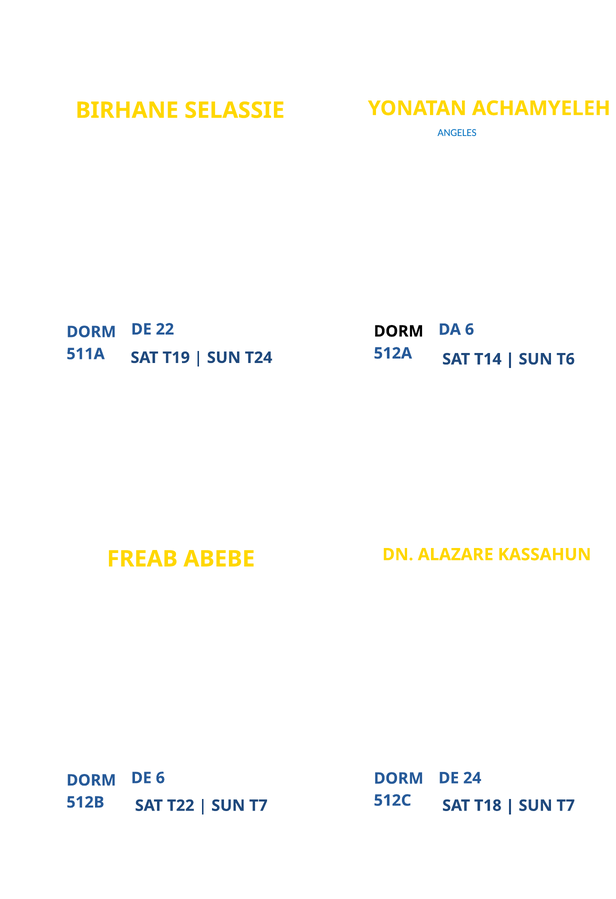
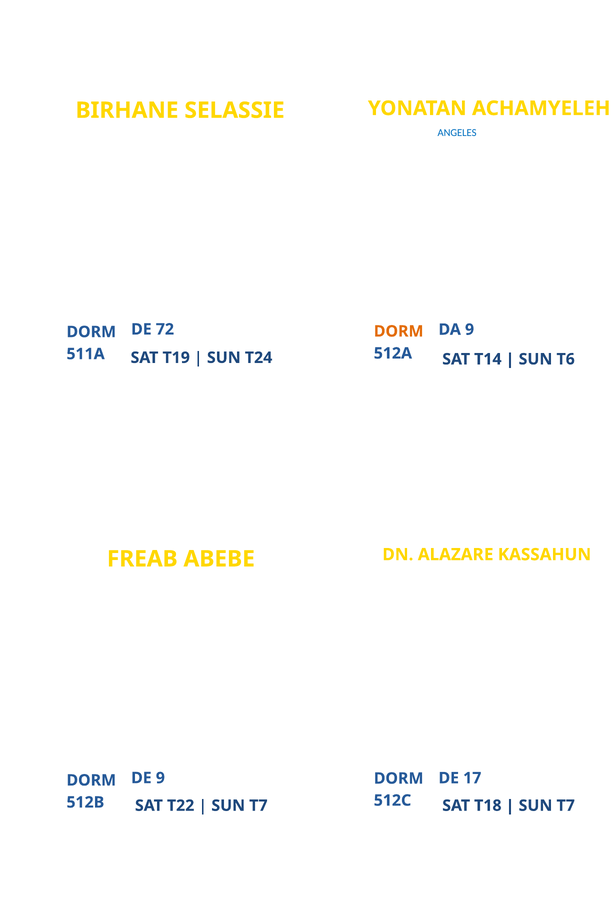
22: 22 -> 72
DA 6: 6 -> 9
DORM at (399, 332) colour: black -> orange
DE 6: 6 -> 9
24: 24 -> 17
